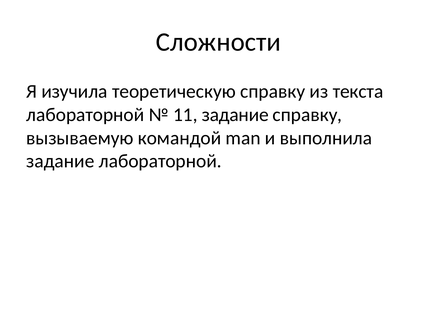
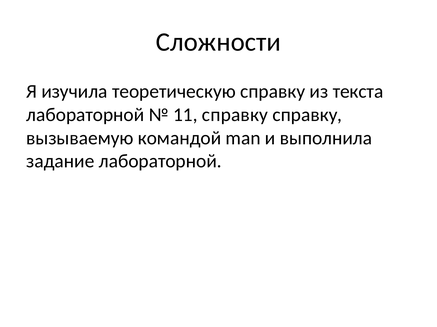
11 задание: задание -> справку
